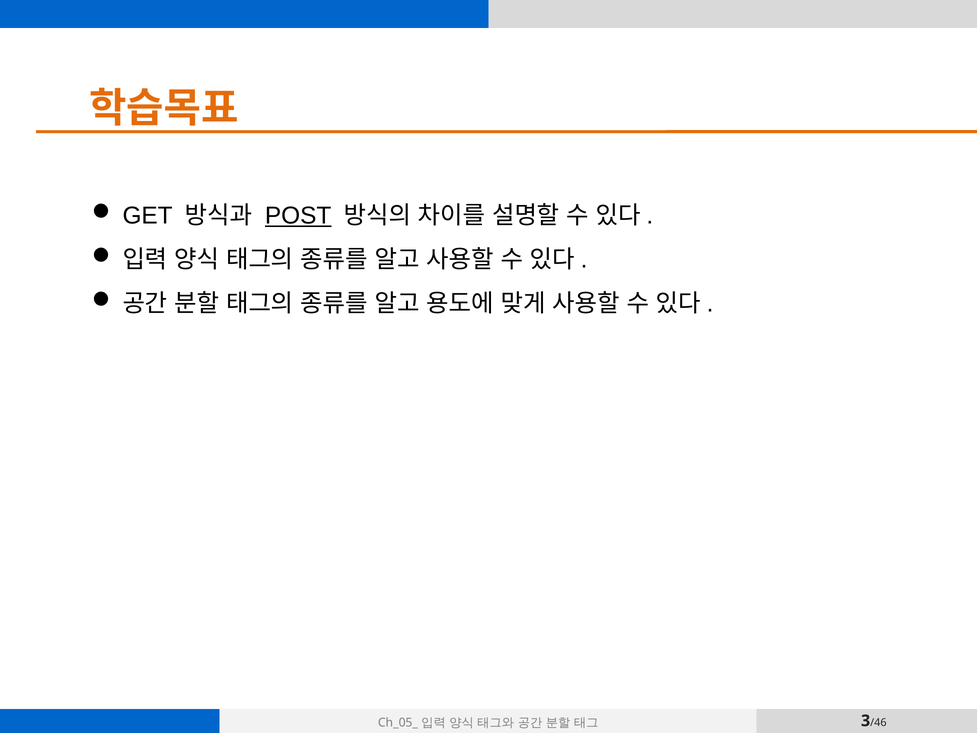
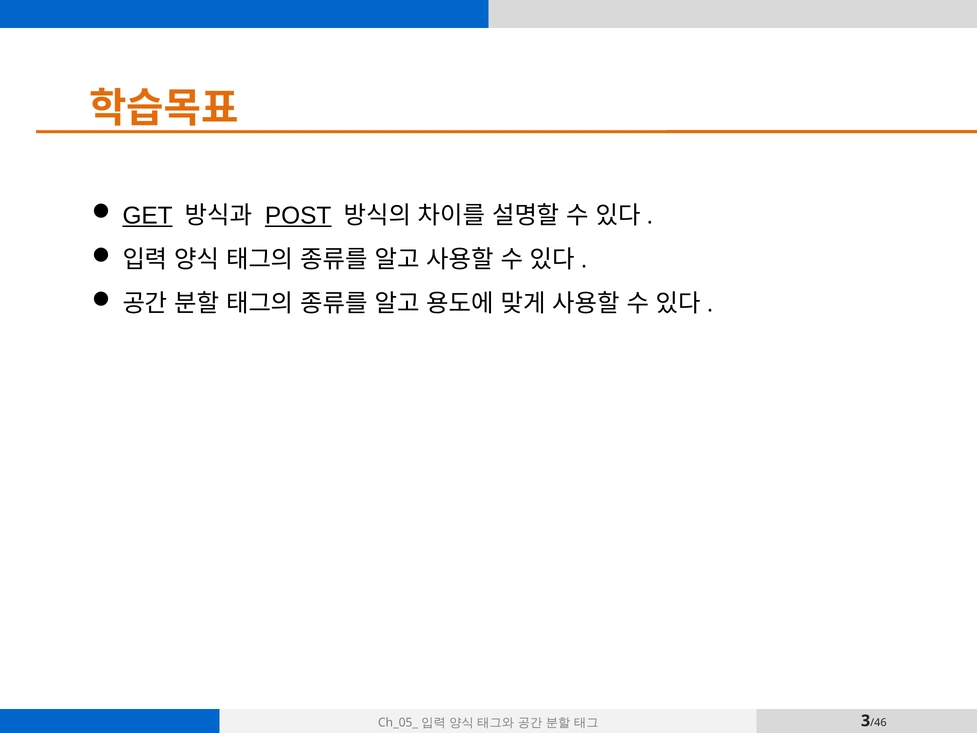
GET underline: none -> present
